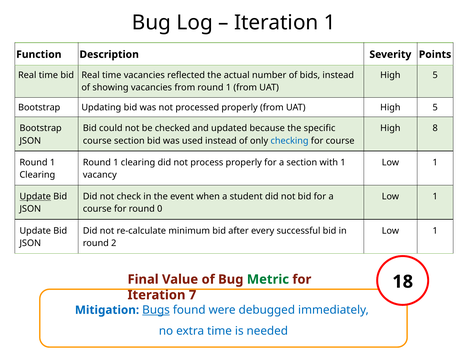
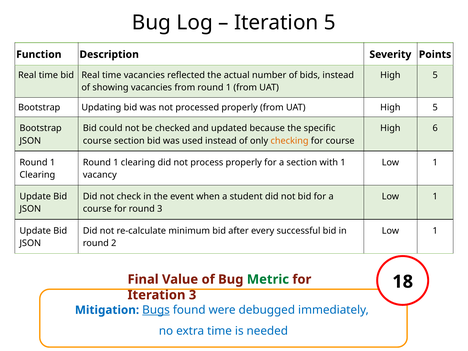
Iteration 1: 1 -> 5
8: 8 -> 6
checking colour: blue -> orange
Update at (35, 197) underline: present -> none
round 0: 0 -> 3
Iteration 7: 7 -> 3
